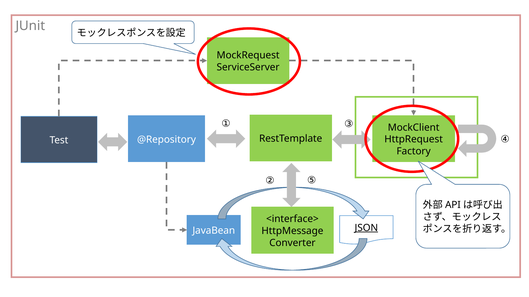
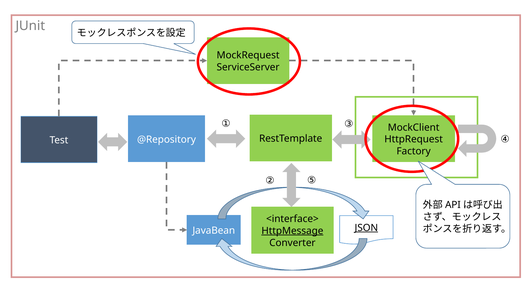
HttpMessage underline: none -> present
